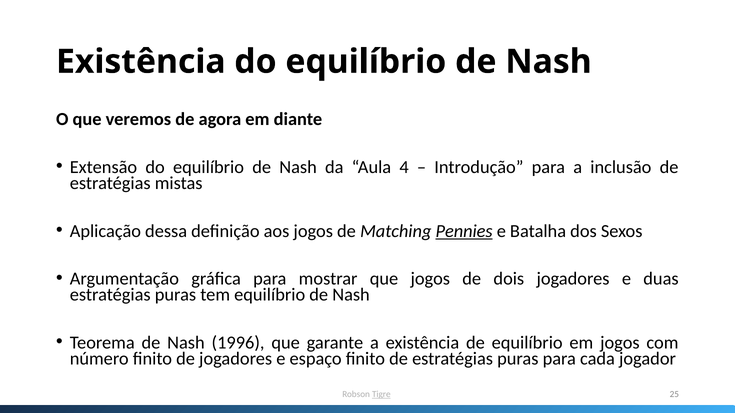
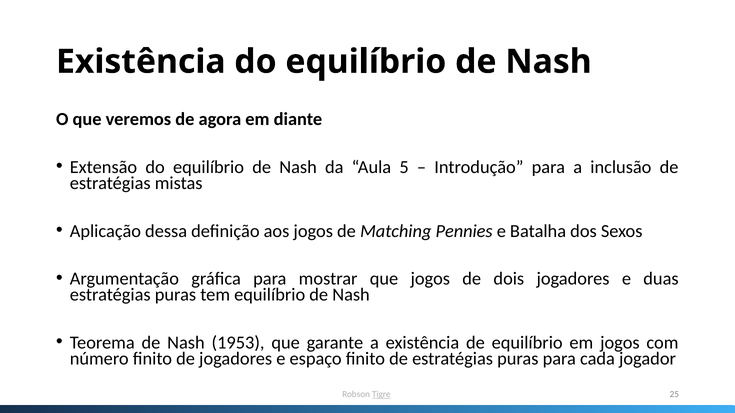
4: 4 -> 5
Pennies underline: present -> none
1996: 1996 -> 1953
